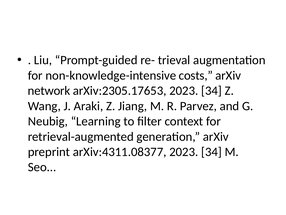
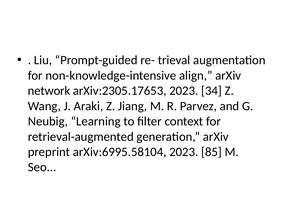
costs: costs -> align
arXiv:4311.08377: arXiv:4311.08377 -> arXiv:6995.58104
34 at (212, 152): 34 -> 85
